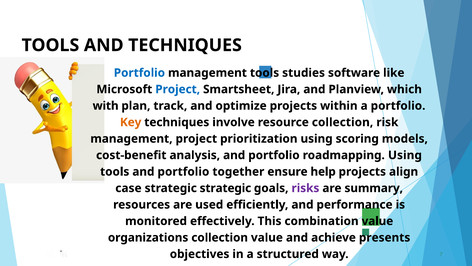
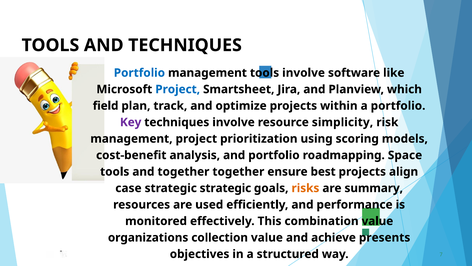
tools studies: studies -> involve
with: with -> field
Key colour: orange -> purple
resource collection: collection -> simplicity
roadmapping Using: Using -> Space
tools and portfolio: portfolio -> together
help: help -> best
risks colour: purple -> orange
